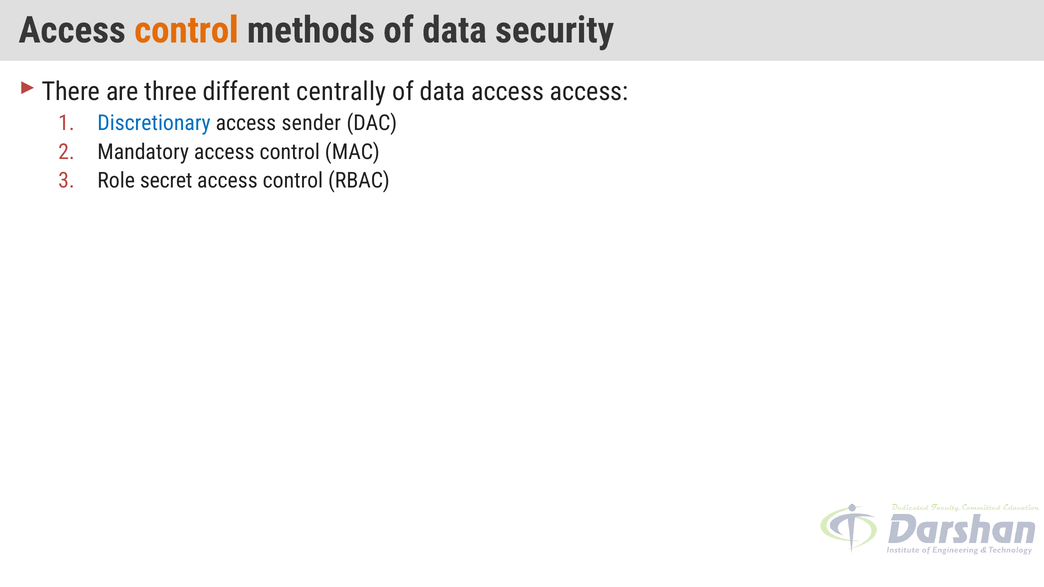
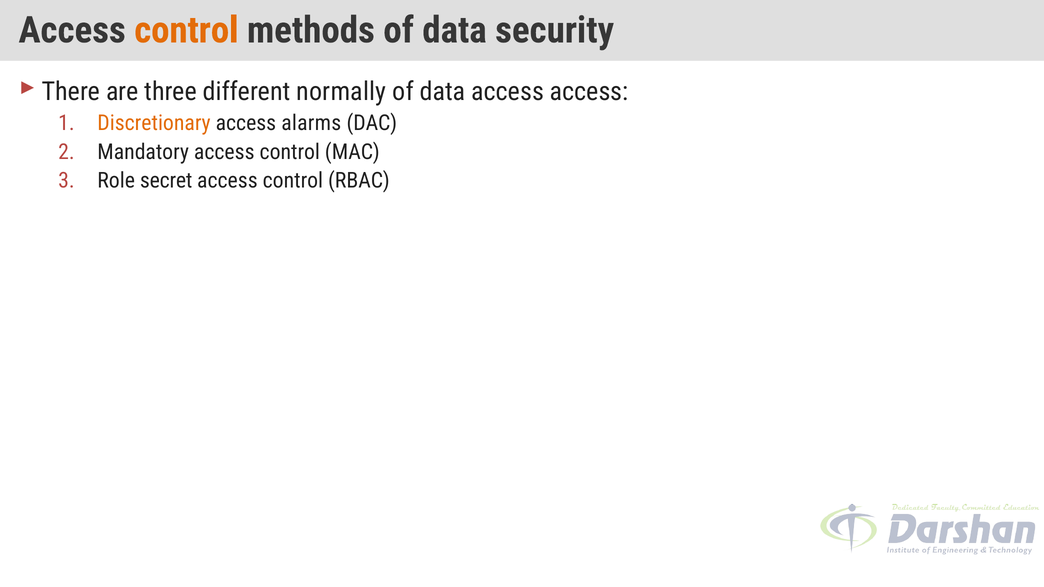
centrally: centrally -> normally
Discretionary colour: blue -> orange
sender: sender -> alarms
